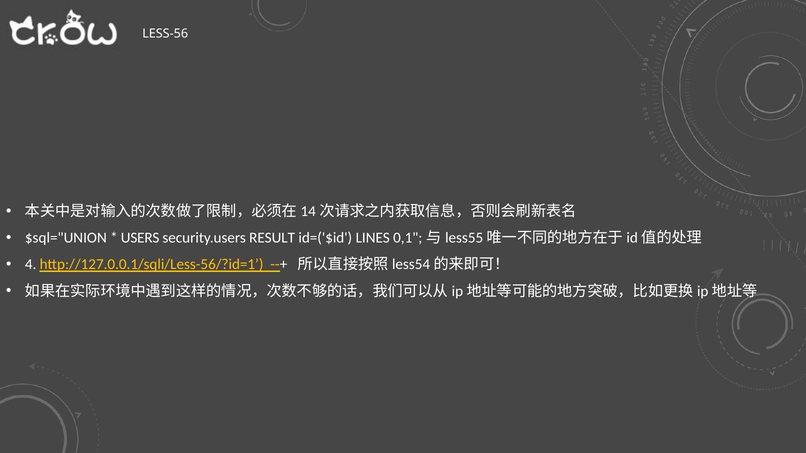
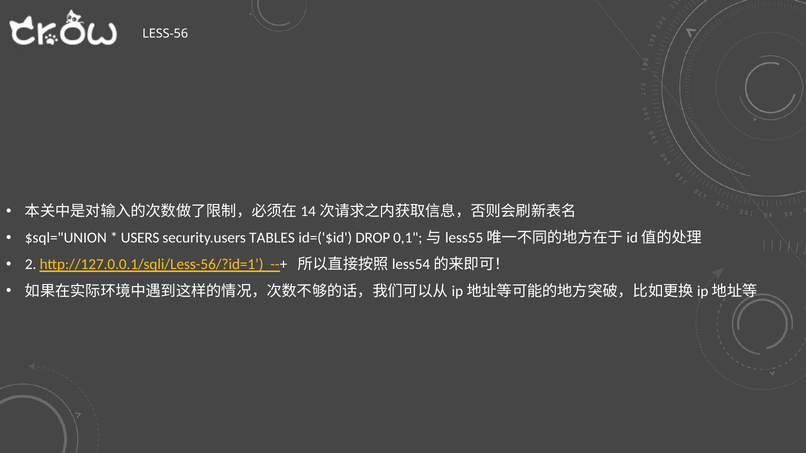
RESULT: RESULT -> TABLES
LINES: LINES -> DROP
4: 4 -> 2
